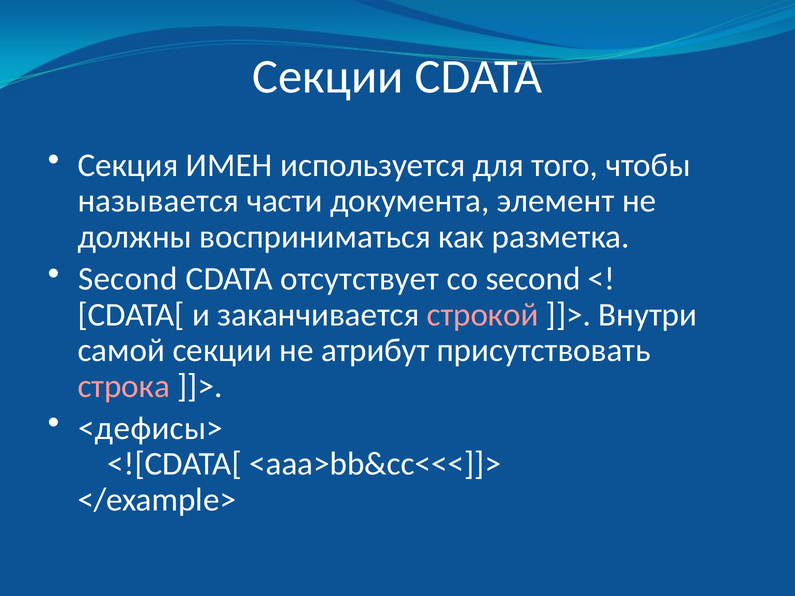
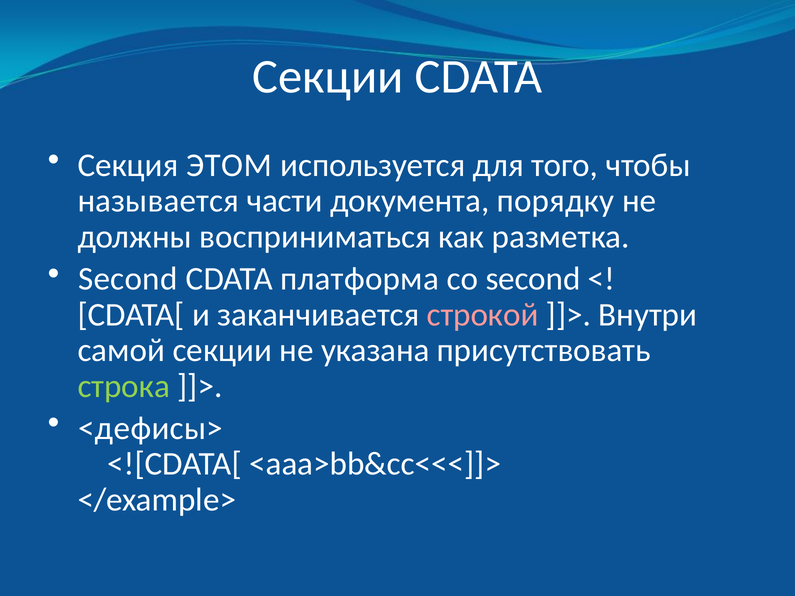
ИМЕН: ИМЕН -> ЭТОМ
элемент: элемент -> порядку
отсутствует: отсутствует -> платформа
атрибут: атрибут -> указана
строка colour: pink -> light green
